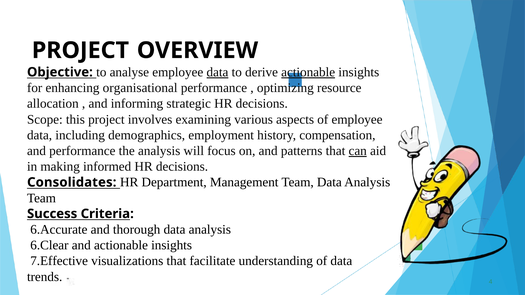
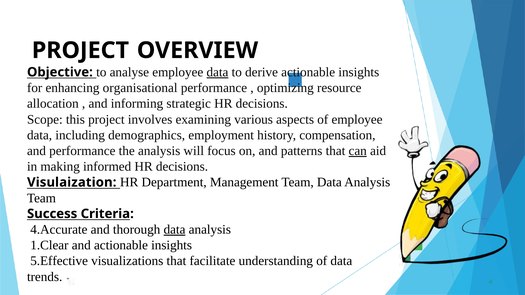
actionable at (308, 72) underline: present -> none
Consolidates: Consolidates -> Visulaization
6.Accurate: 6.Accurate -> 4.Accurate
data at (175, 230) underline: none -> present
6.Clear: 6.Clear -> 1.Clear
7.Effective: 7.Effective -> 5.Effective
